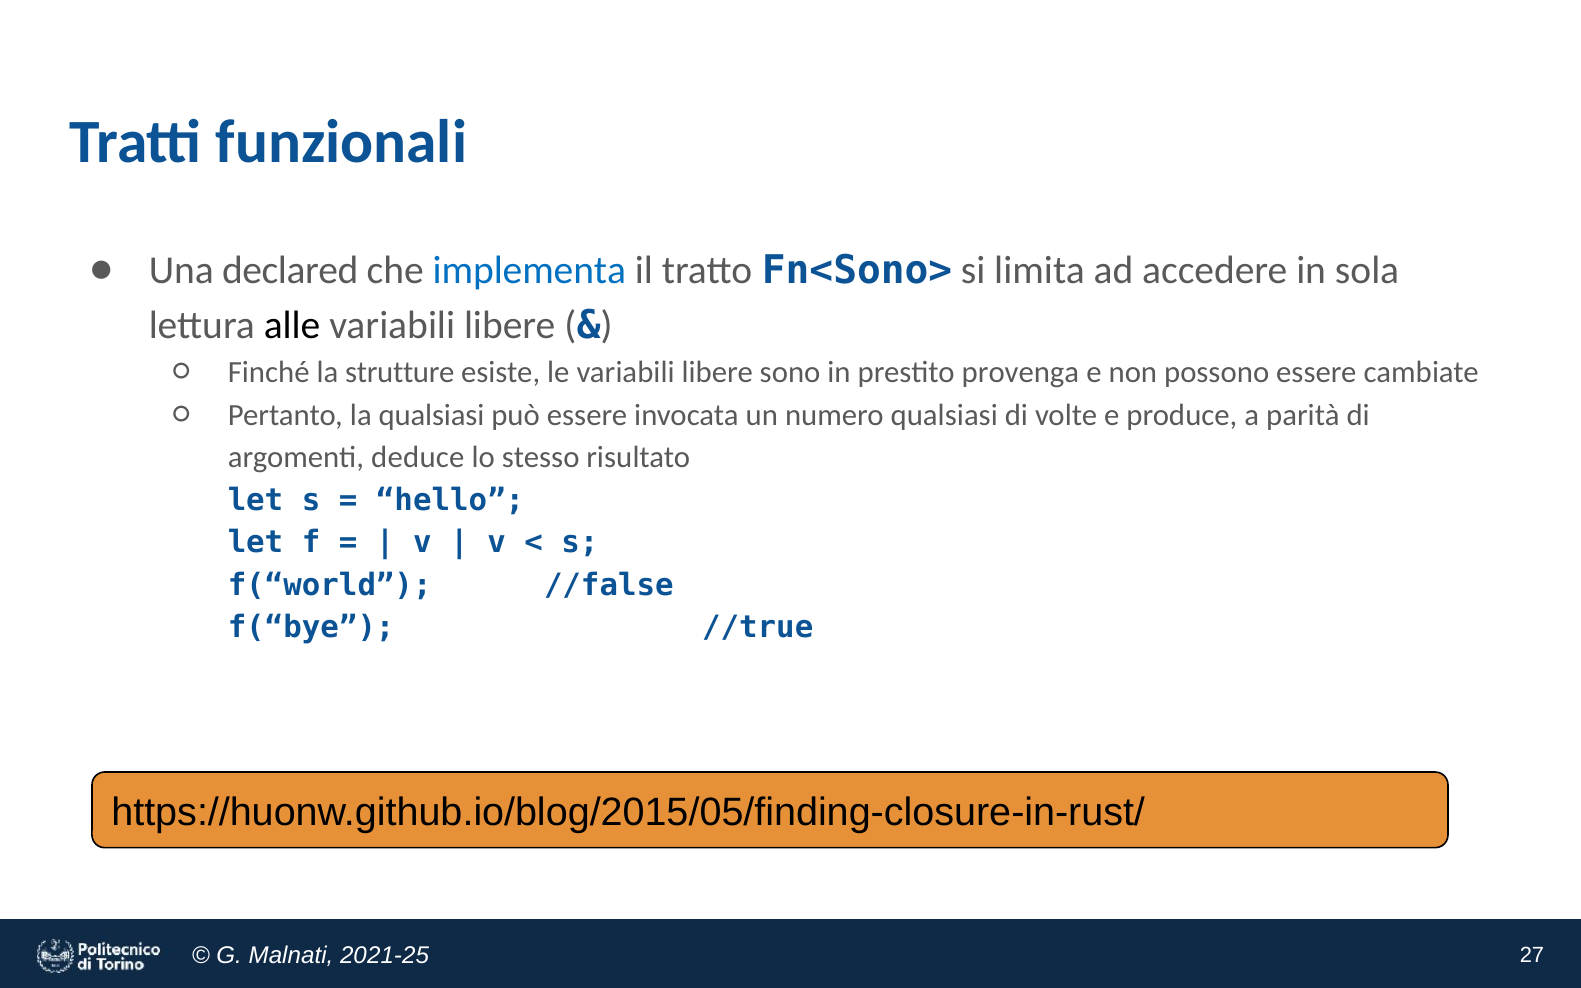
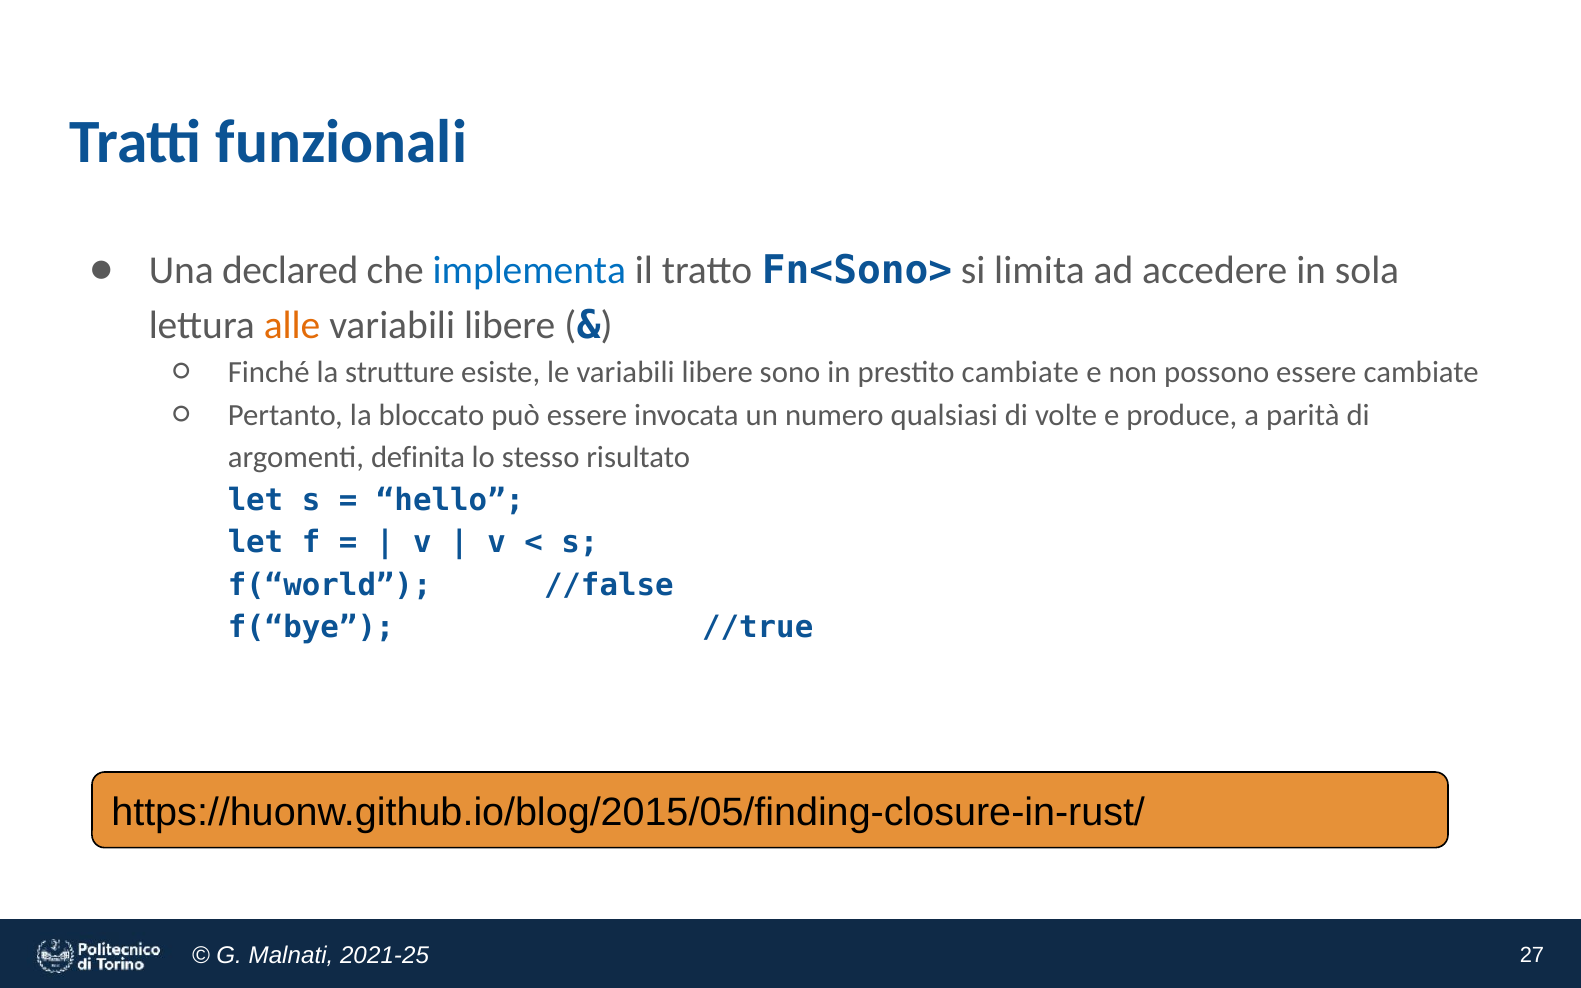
alle colour: black -> orange
prestito provenga: provenga -> cambiate
la qualsiasi: qualsiasi -> bloccato
deduce: deduce -> definita
